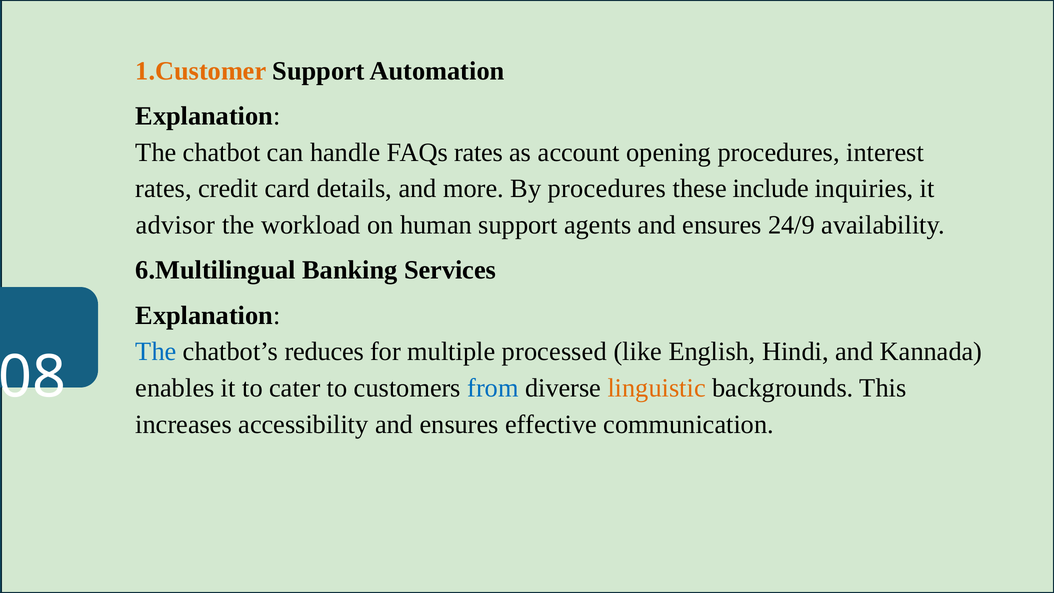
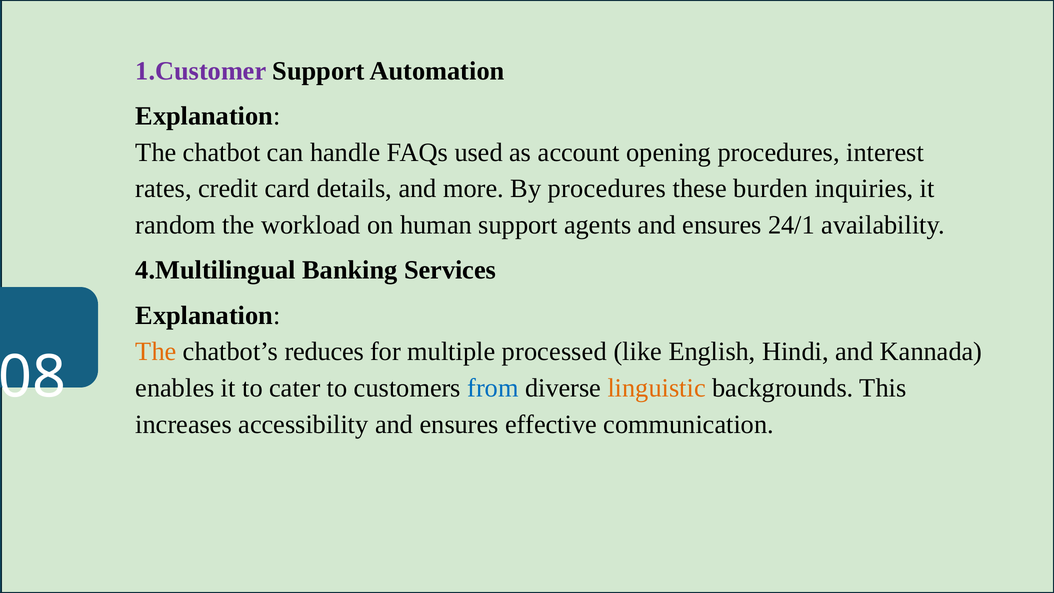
1.Customer colour: orange -> purple
FAQs rates: rates -> used
include: include -> burden
advisor at (175, 225): advisor -> random
24/9: 24/9 -> 24/1
6.Multilingual: 6.Multilingual -> 4.Multilingual
The at (156, 352) colour: blue -> orange
